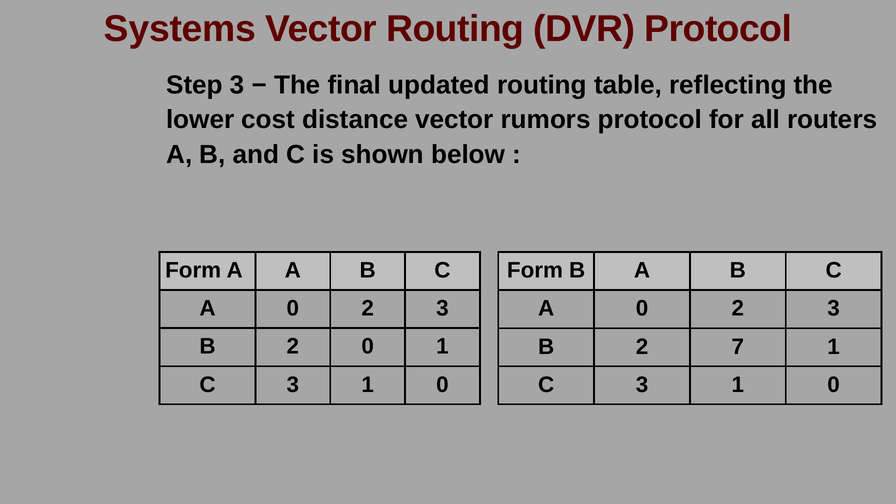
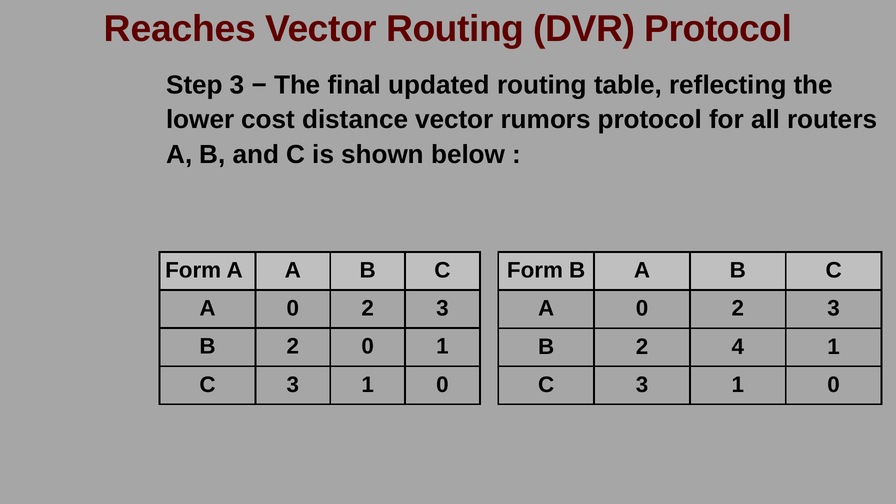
Systems: Systems -> Reaches
7: 7 -> 4
